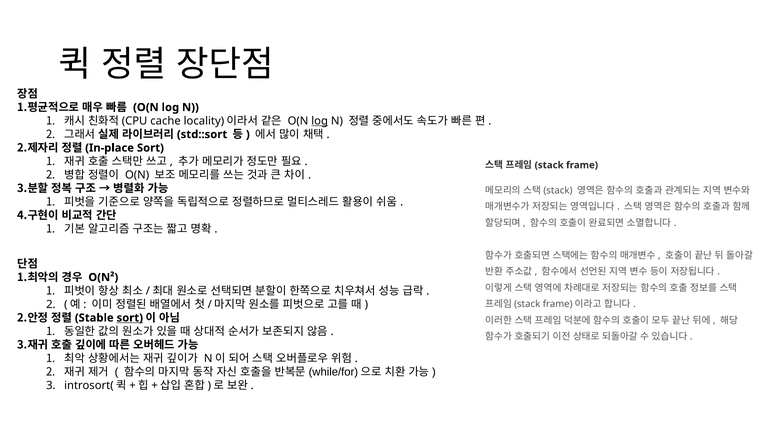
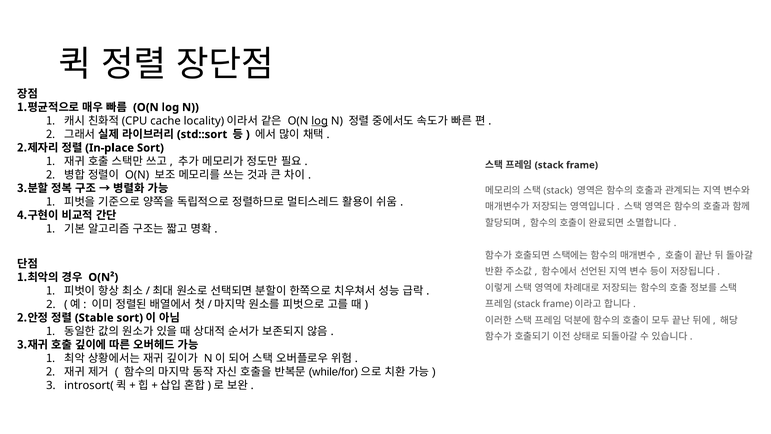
sort at (130, 318) underline: present -> none
